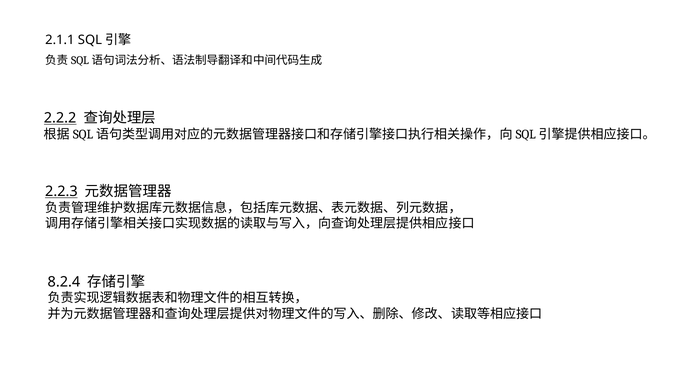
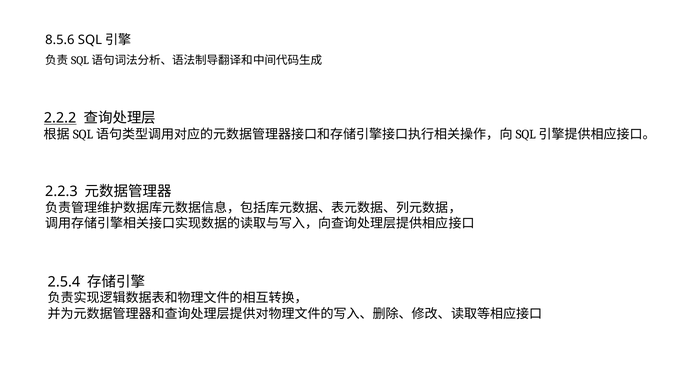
2.1.1: 2.1.1 -> 8.5.6
2.2.3 underline: present -> none
8.2.4: 8.2.4 -> 2.5.4
